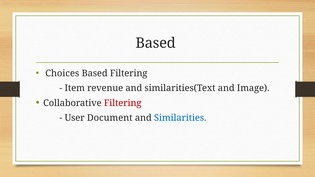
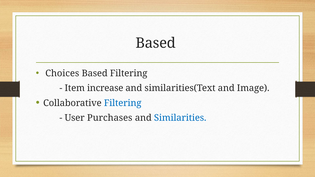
revenue: revenue -> increase
Filtering at (123, 103) colour: red -> blue
Document: Document -> Purchases
